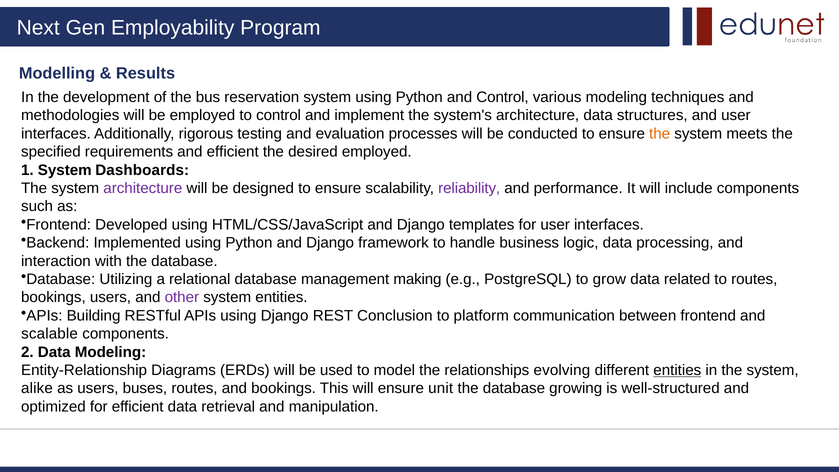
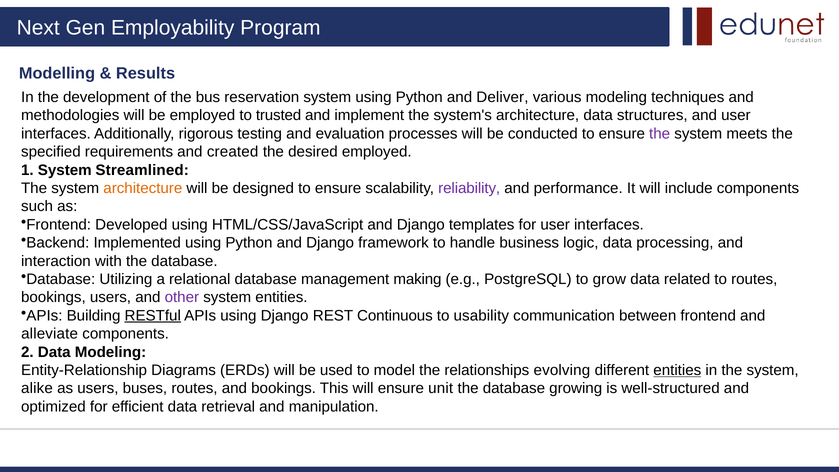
and Control: Control -> Deliver
to control: control -> trusted
the at (660, 134) colour: orange -> purple
and efficient: efficient -> created
Dashboards: Dashboards -> Streamlined
architecture at (143, 188) colour: purple -> orange
RESTful underline: none -> present
Conclusion: Conclusion -> Continuous
platform: platform -> usability
scalable: scalable -> alleviate
